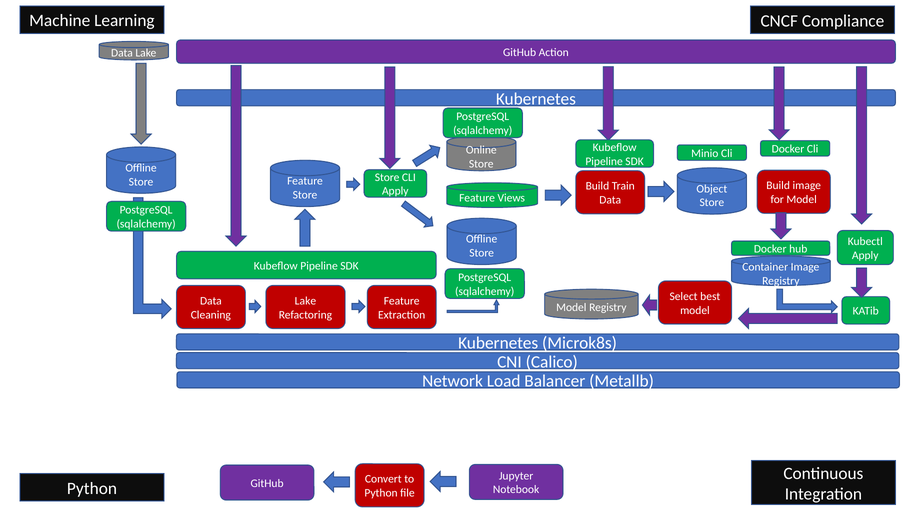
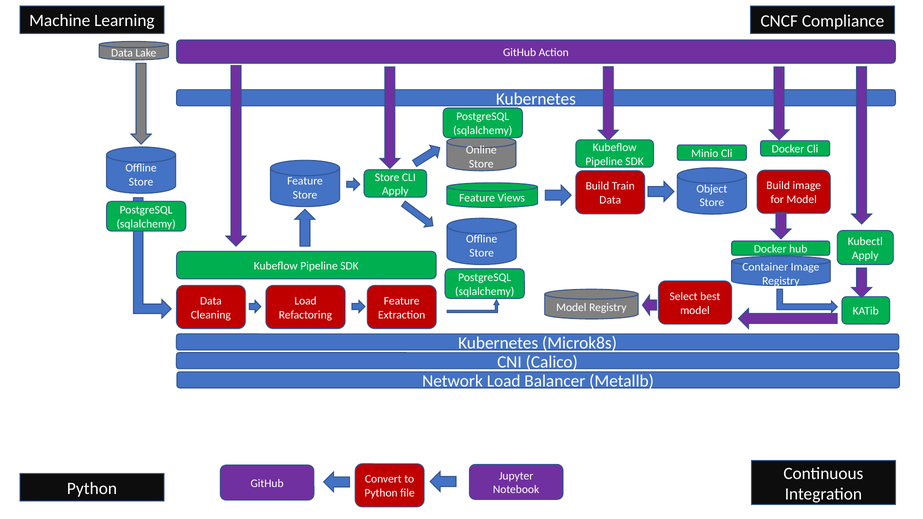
Lake at (305, 301): Lake -> Load
